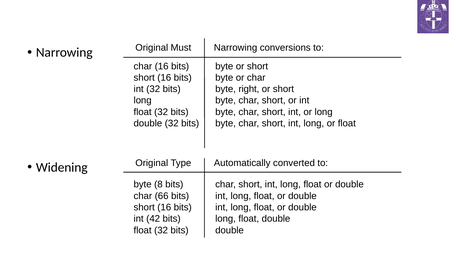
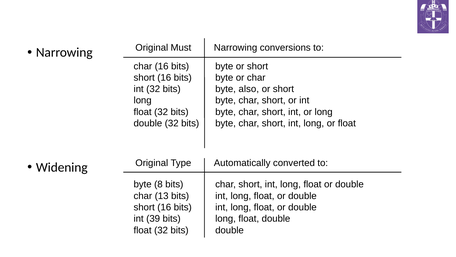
right: right -> also
66: 66 -> 13
42: 42 -> 39
